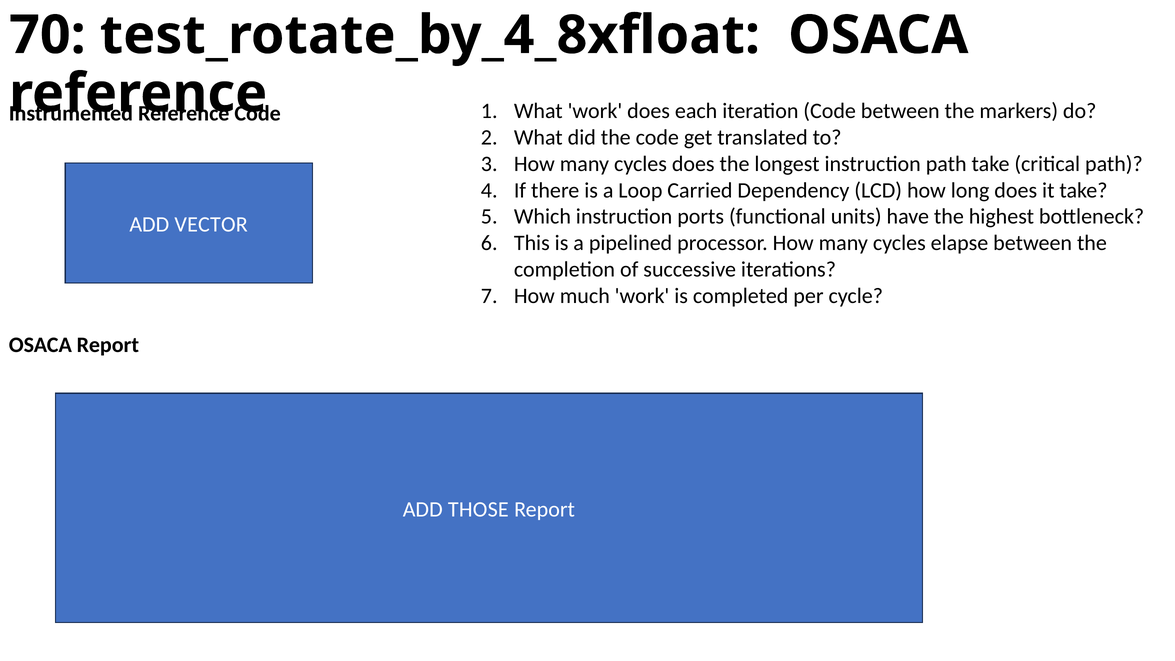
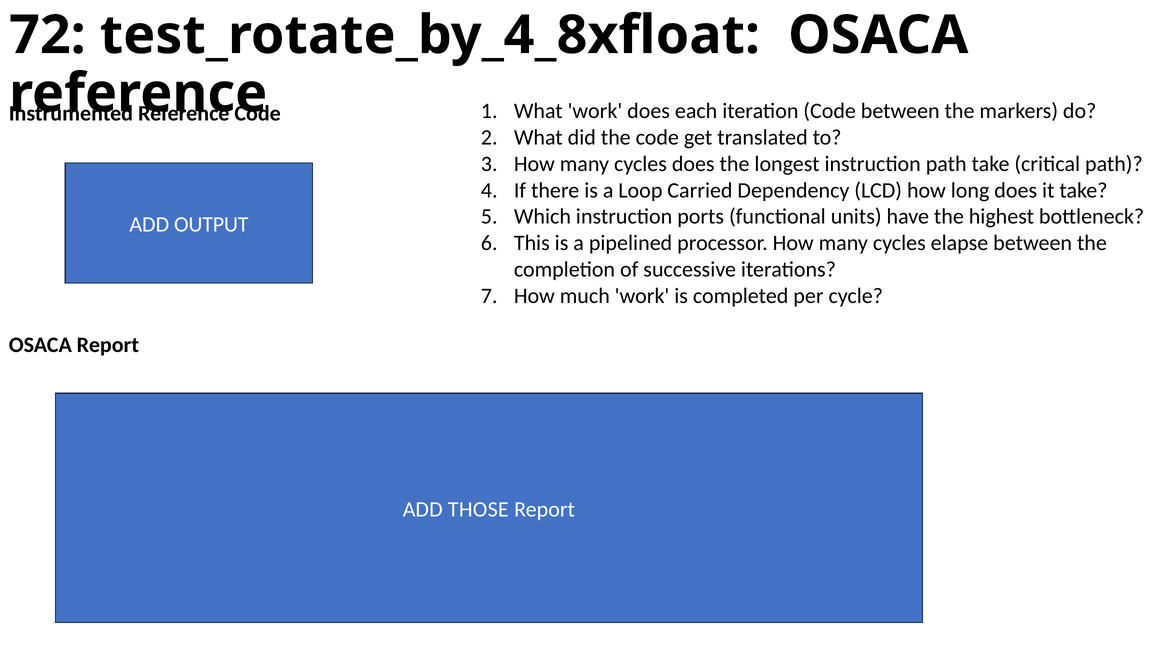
70: 70 -> 72
VECTOR: VECTOR -> OUTPUT
